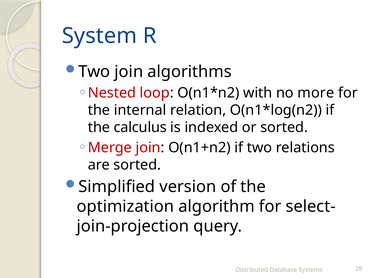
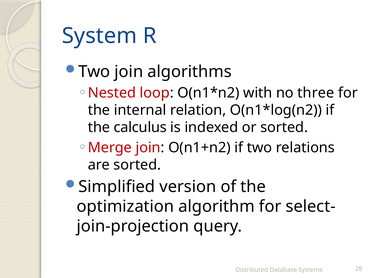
more: more -> three
